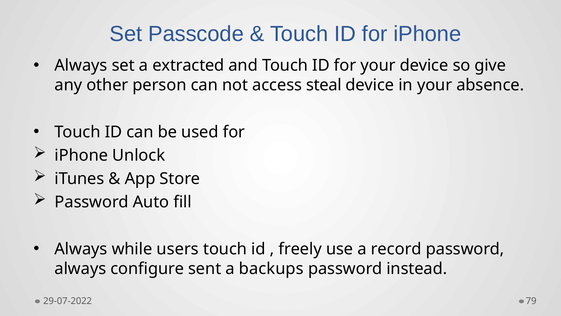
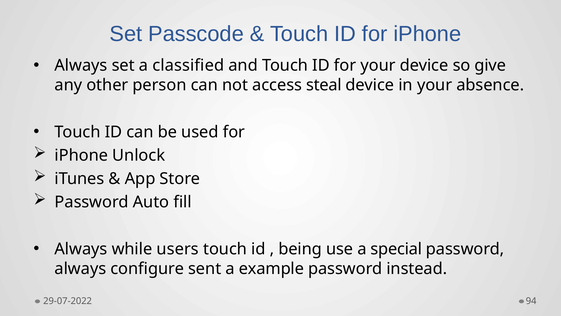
extracted: extracted -> classified
freely: freely -> being
record: record -> special
backups: backups -> example
79: 79 -> 94
